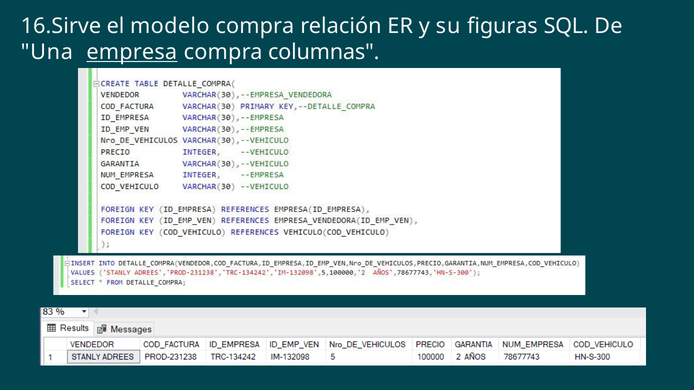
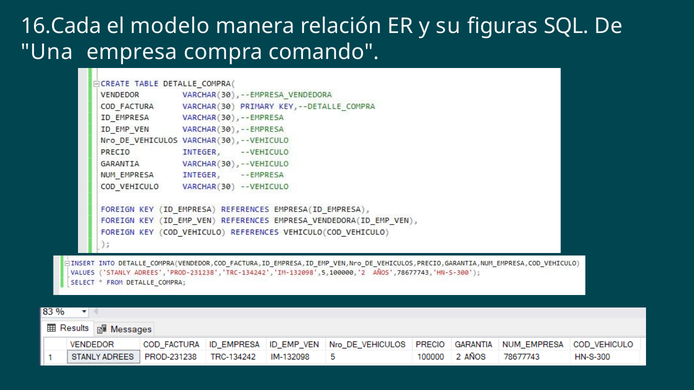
16.Sirve: 16.Sirve -> 16.Cada
modelo compra: compra -> manera
empresa underline: present -> none
columnas: columnas -> comando
